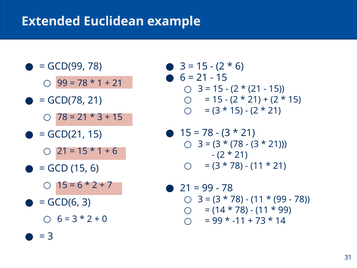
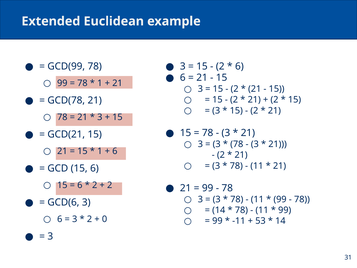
7 at (110, 185): 7 -> 2
73: 73 -> 53
